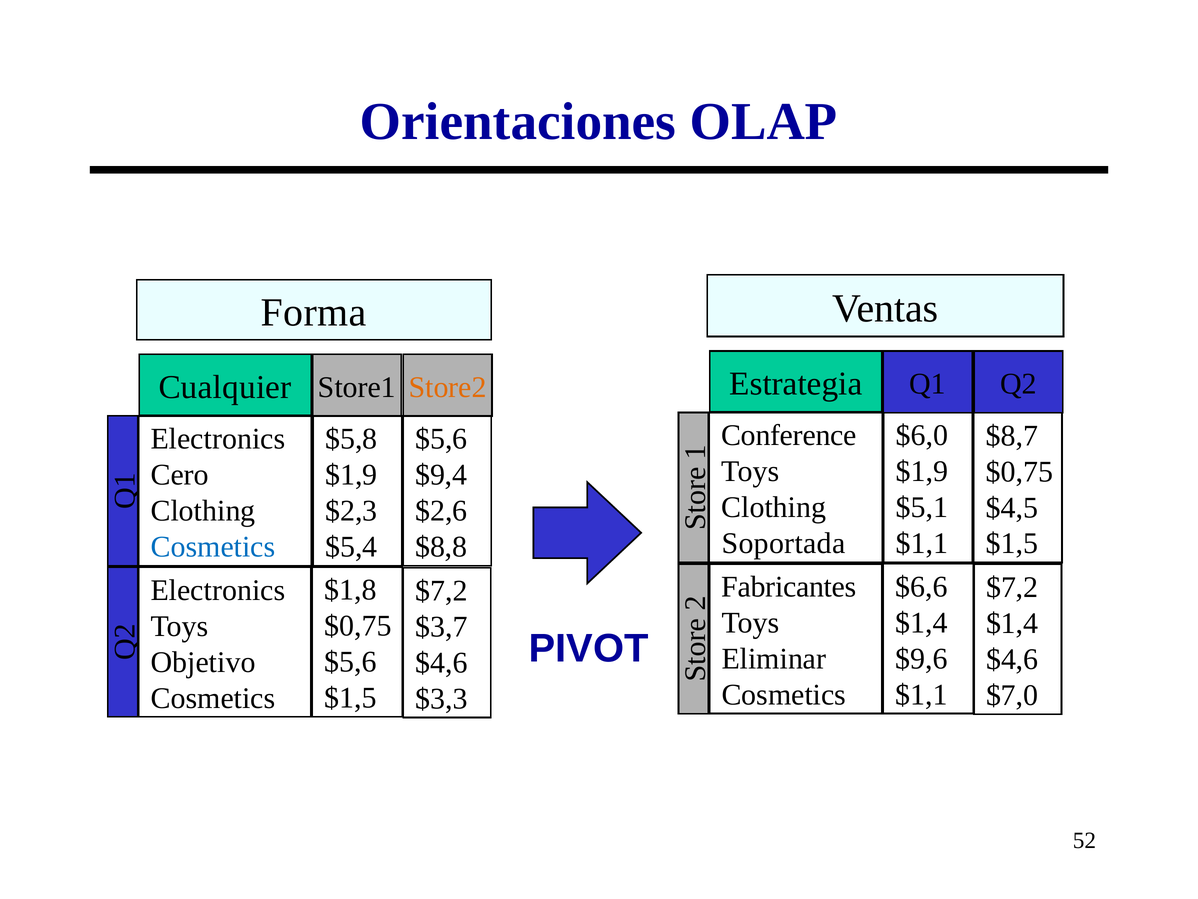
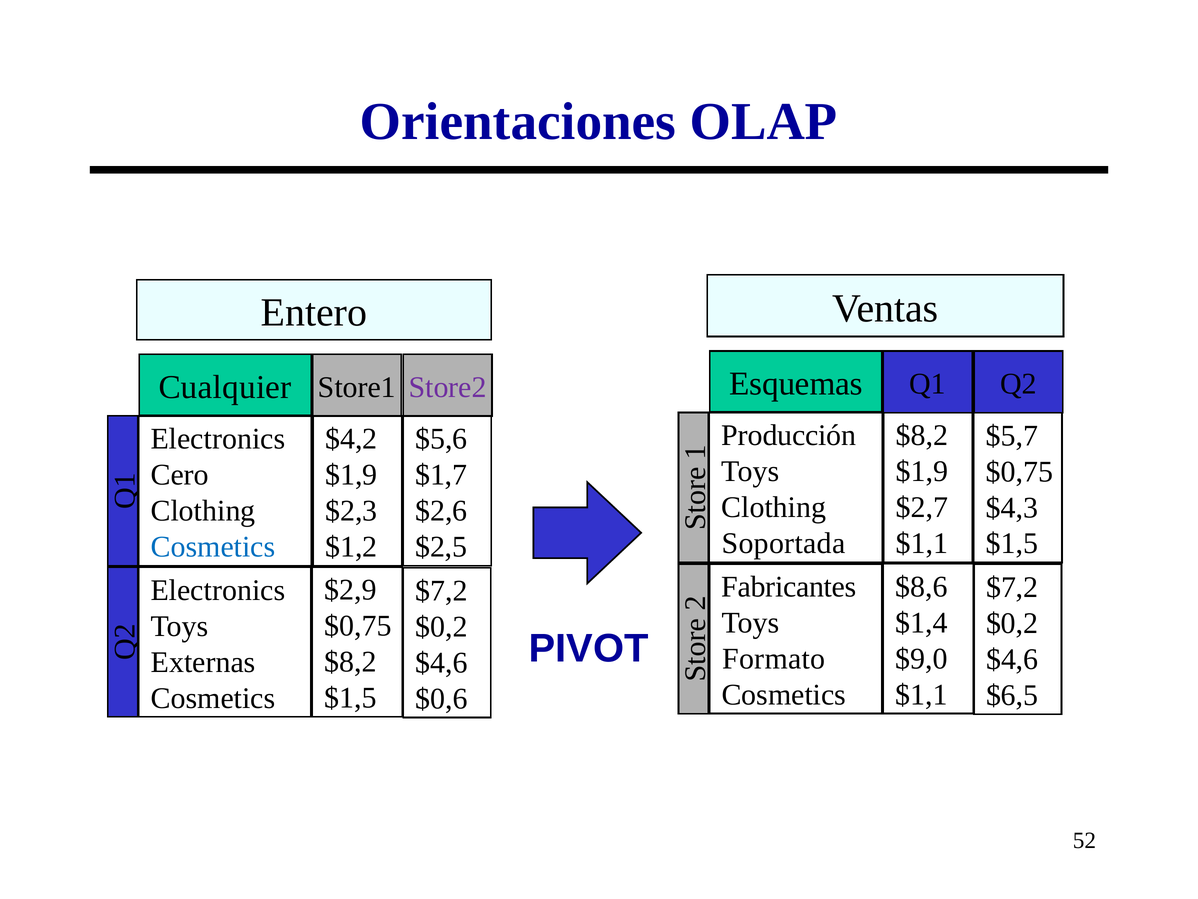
Forma: Forma -> Entero
Estrategia: Estrategia -> Esquemas
Store2 colour: orange -> purple
$6,0 at (922, 435): $6,0 -> $8,2
Conference: Conference -> Producción
$8,7: $8,7 -> $5,7
$5,8: $5,8 -> $4,2
$9,4: $9,4 -> $1,7
$5,1: $5,1 -> $2,7
$4,5: $4,5 -> $4,3
$5,4: $5,4 -> $1,2
$8,8: $8,8 -> $2,5
$6,6: $6,6 -> $8,6
$1,8: $1,8 -> $2,9
$1,4 at (1012, 623): $1,4 -> $0,2
$3,7 at (441, 626): $3,7 -> $0,2
$9,6: $9,6 -> $9,0
Eliminar: Eliminar -> Formato
$5,6 at (351, 662): $5,6 -> $8,2
Objetivo: Objetivo -> Externas
$7,0: $7,0 -> $6,5
$3,3: $3,3 -> $0,6
